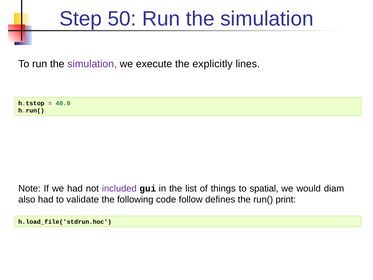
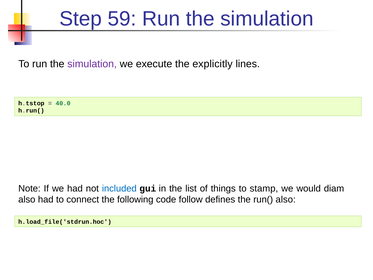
50: 50 -> 59
included colour: purple -> blue
spatial: spatial -> stamp
validate: validate -> connect
run( print: print -> also
